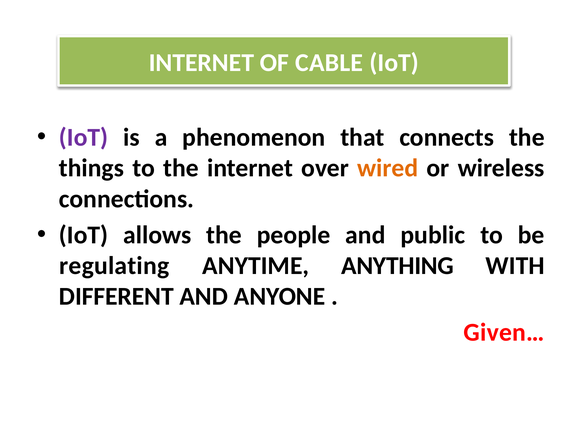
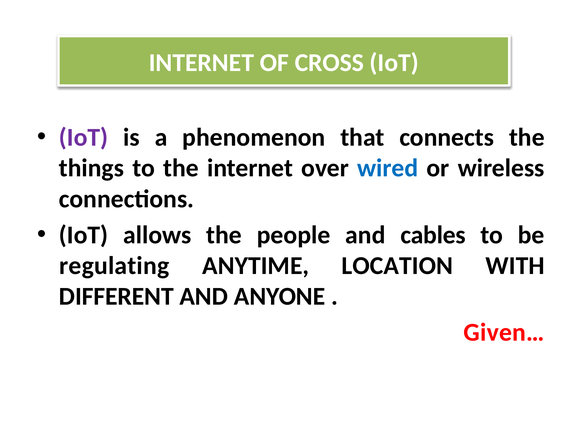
CABLE: CABLE -> CROSS
wired colour: orange -> blue
public: public -> cables
ANYTHING: ANYTHING -> LOCATION
